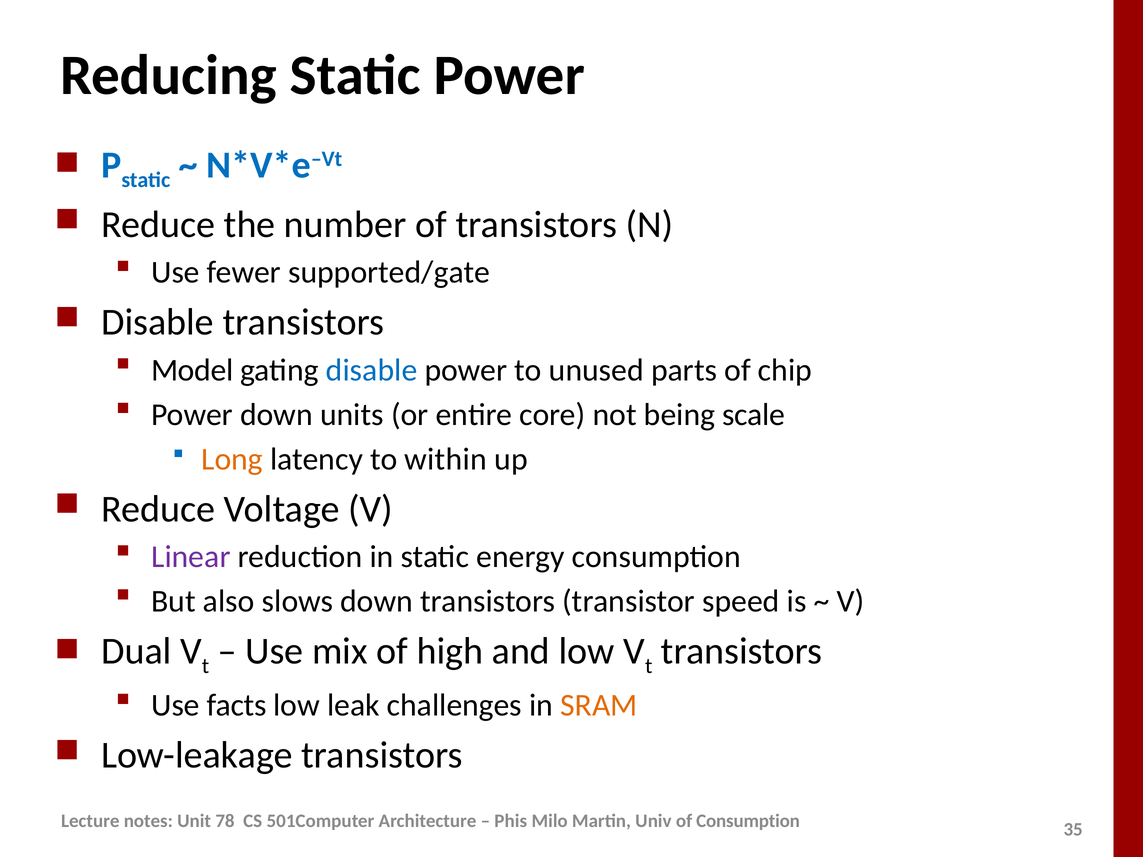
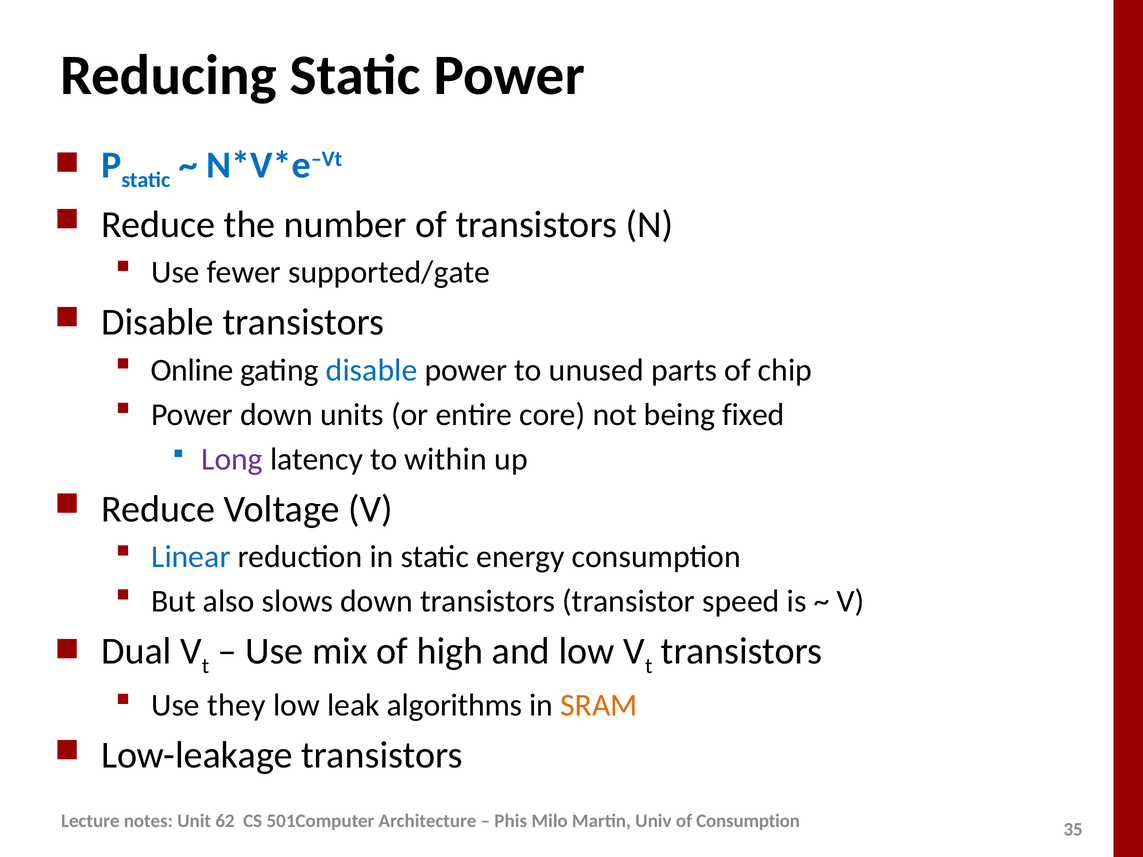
Model: Model -> Online
scale: scale -> fixed
Long colour: orange -> purple
Linear colour: purple -> blue
facts: facts -> they
challenges: challenges -> algorithms
78: 78 -> 62
